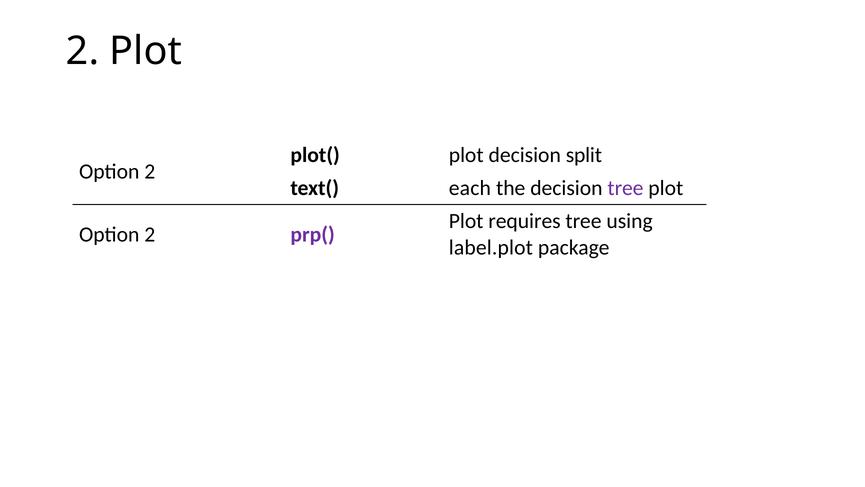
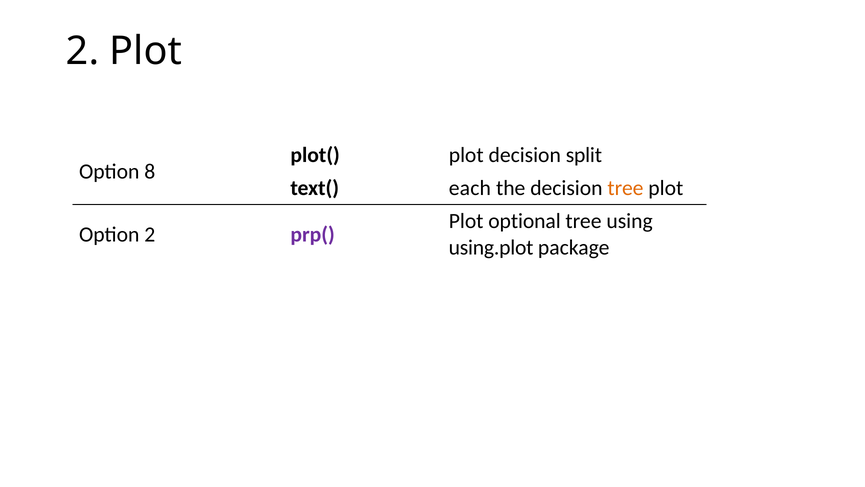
2 at (150, 172): 2 -> 8
tree at (625, 188) colour: purple -> orange
requires: requires -> optional
label.plot: label.plot -> using.plot
